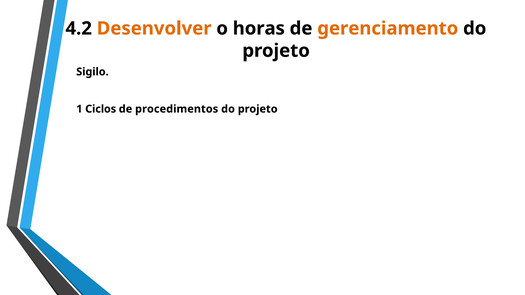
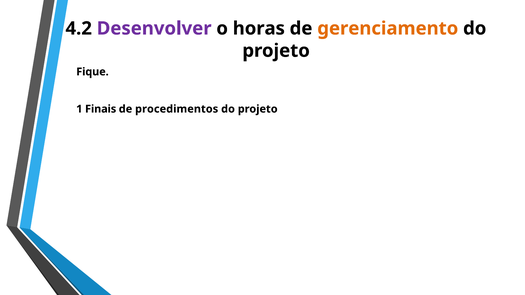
Desenvolver colour: orange -> purple
Sigilo: Sigilo -> Fique
Ciclos: Ciclos -> Finais
